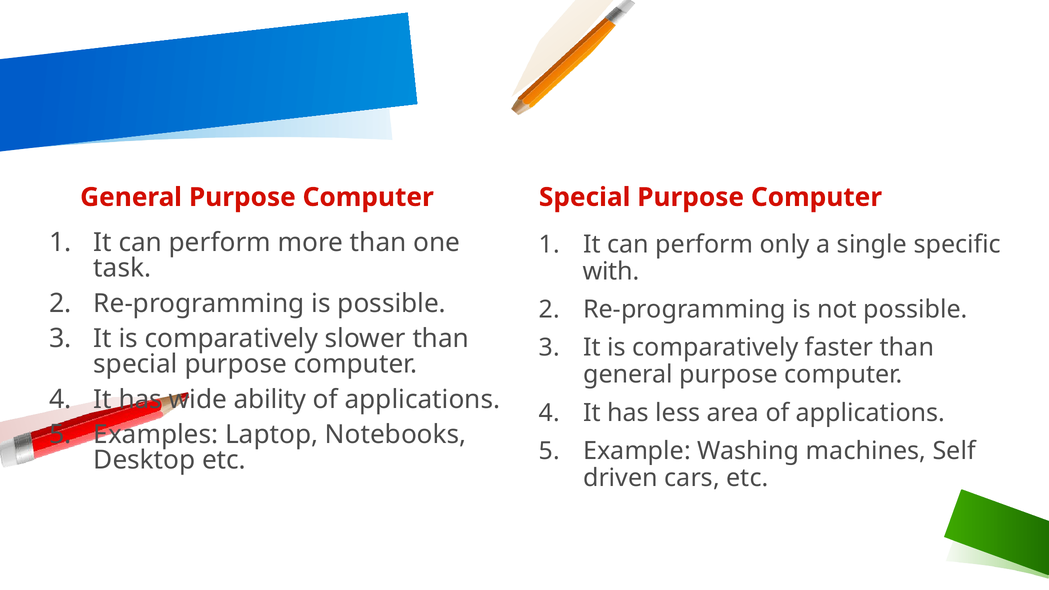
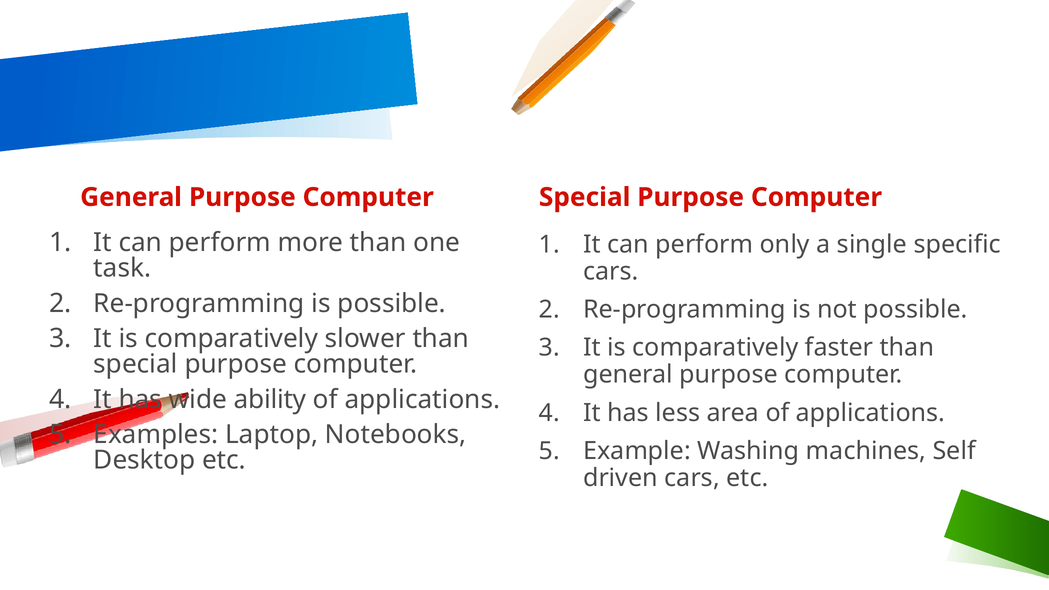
with at (611, 271): with -> cars
